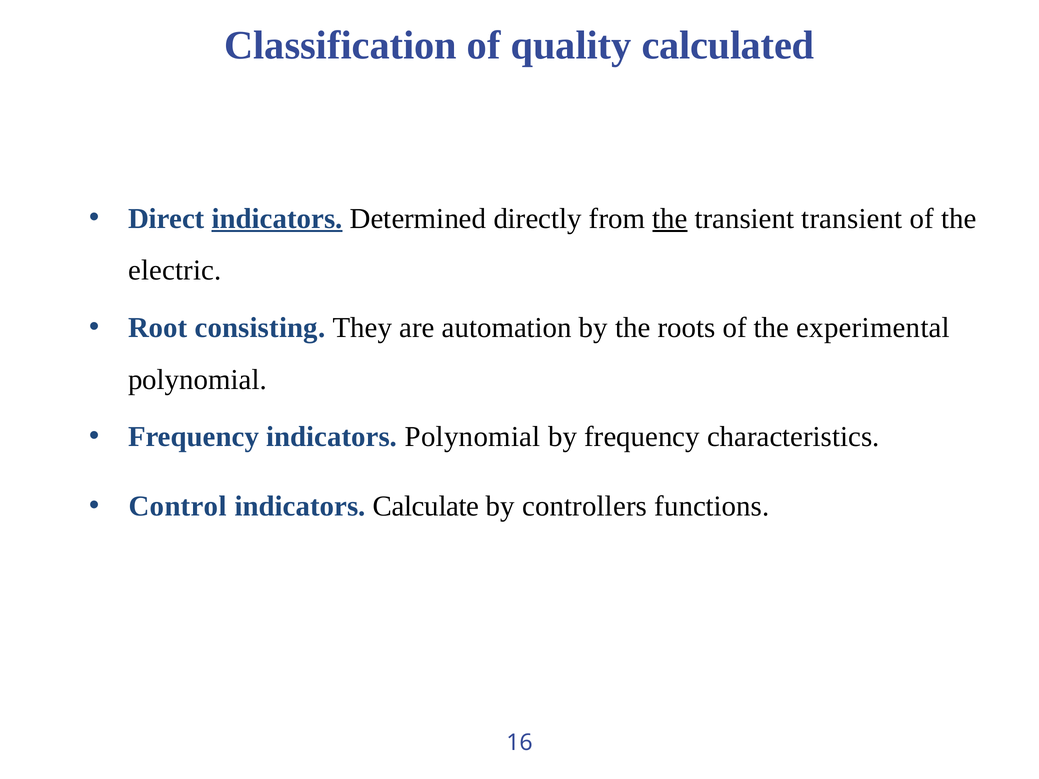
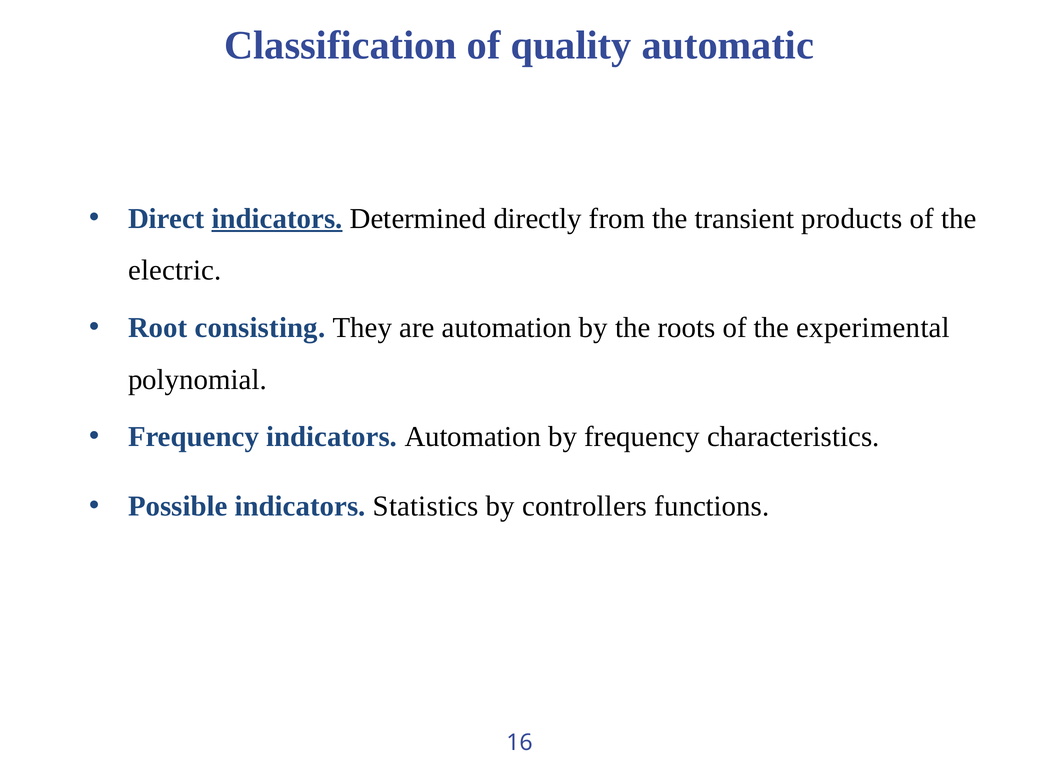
calculated: calculated -> automatic
the at (670, 219) underline: present -> none
transient transient: transient -> products
indicators Polynomial: Polynomial -> Automation
Control: Control -> Possible
Calculate: Calculate -> Statistics
